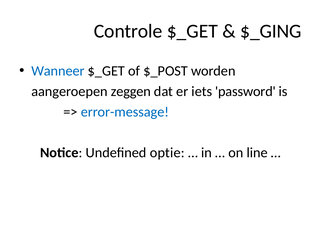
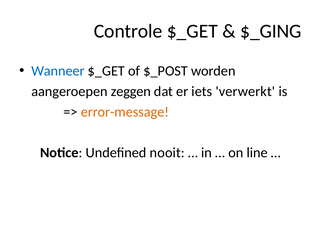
password: password -> verwerkt
error-message colour: blue -> orange
optie: optie -> nooit
